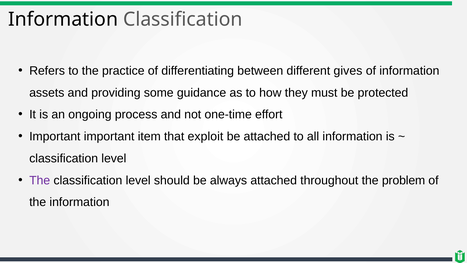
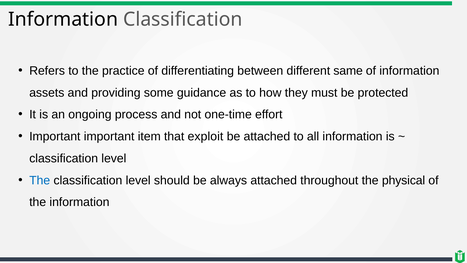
gives: gives -> same
The at (40, 180) colour: purple -> blue
problem: problem -> physical
